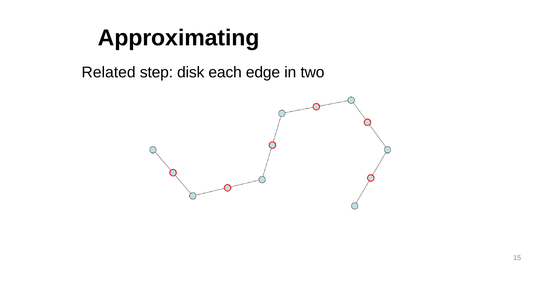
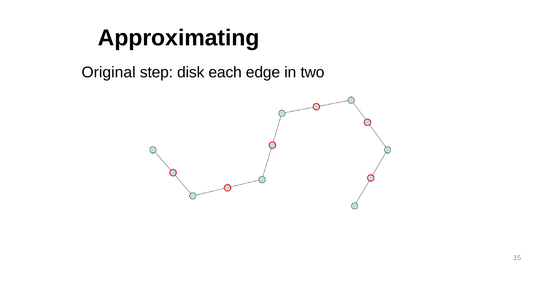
Related: Related -> Original
